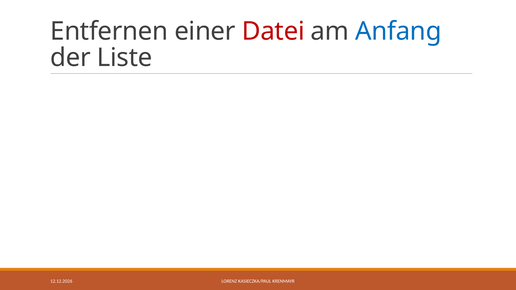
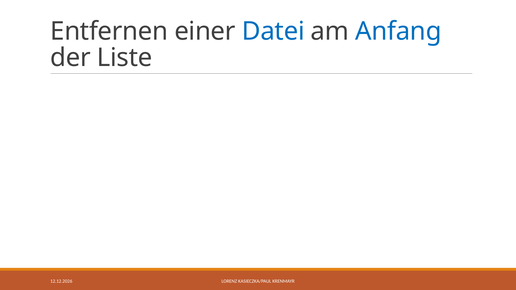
Datei colour: red -> blue
